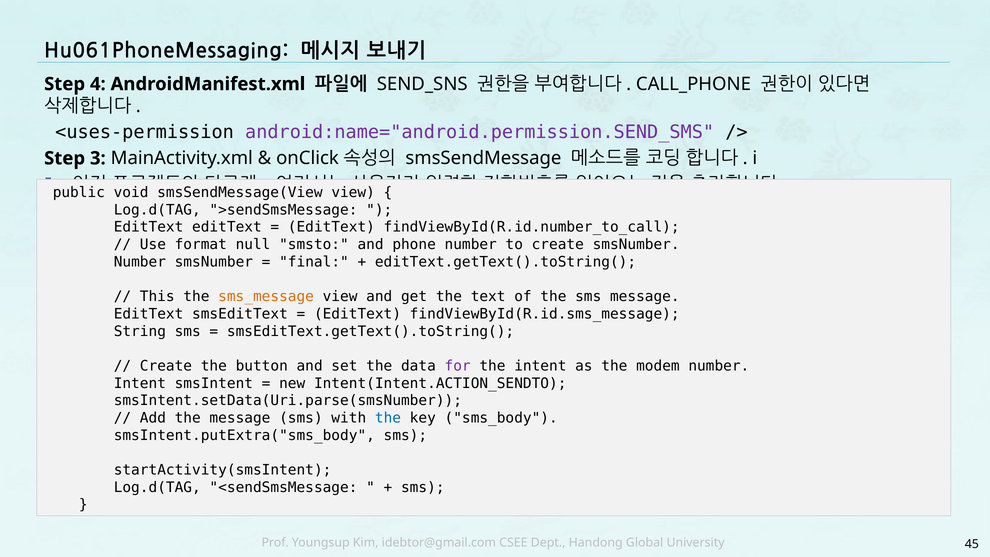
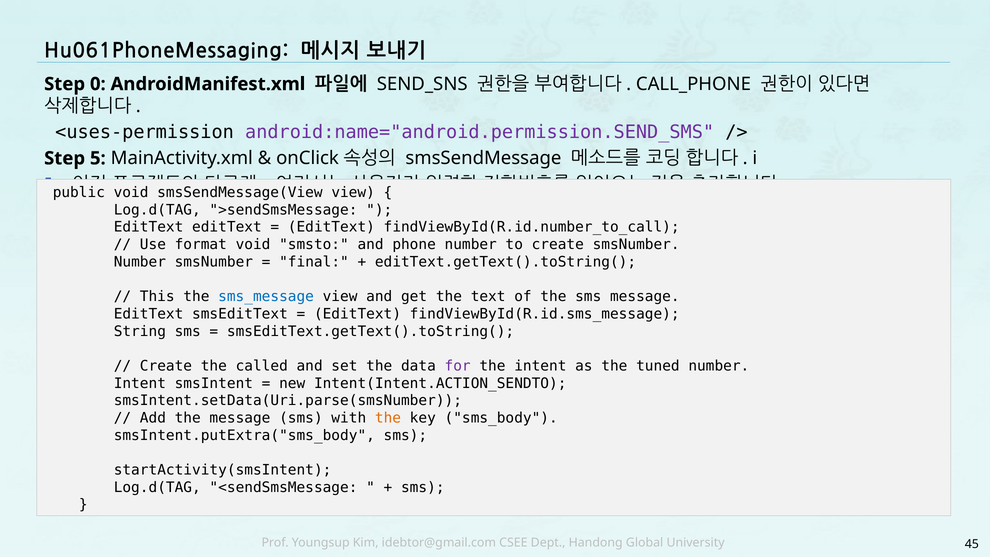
4: 4 -> 0
3: 3 -> 5
format null: null -> void
sms_message colour: orange -> blue
button: button -> called
modem: modem -> tuned
the at (388, 418) colour: blue -> orange
